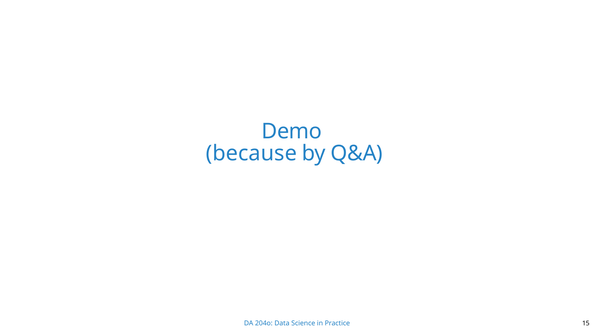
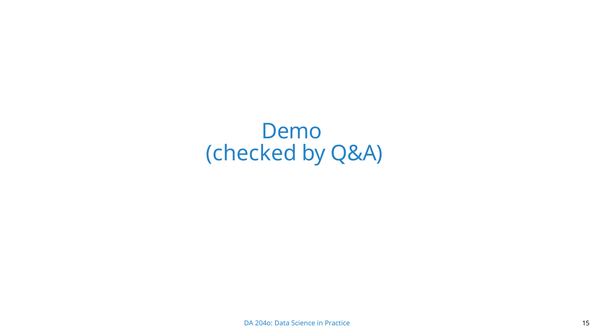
because: because -> checked
